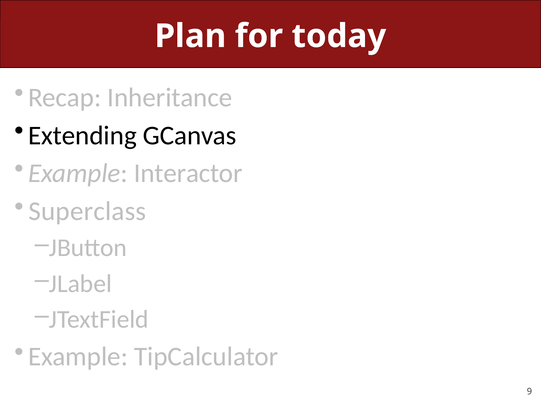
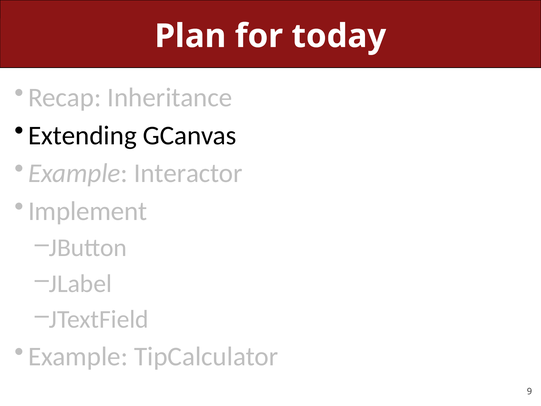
Superclass: Superclass -> Implement
